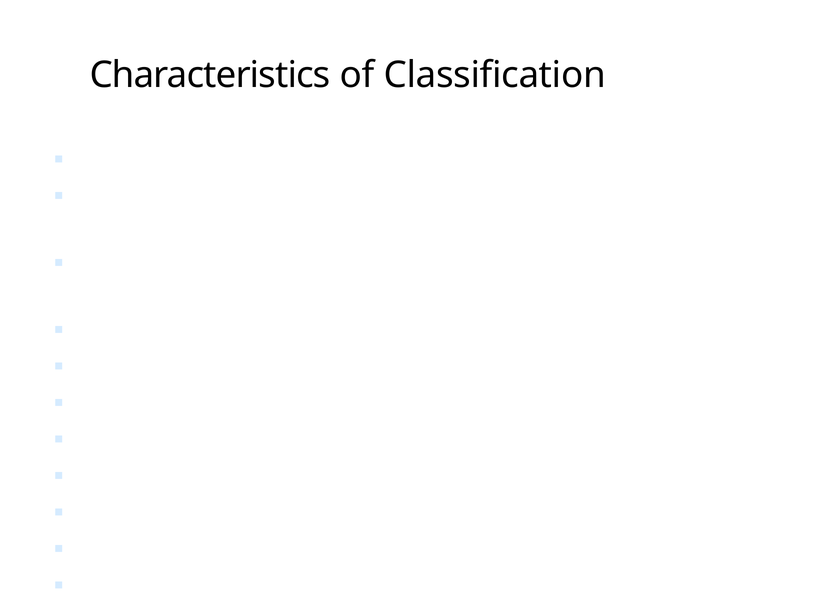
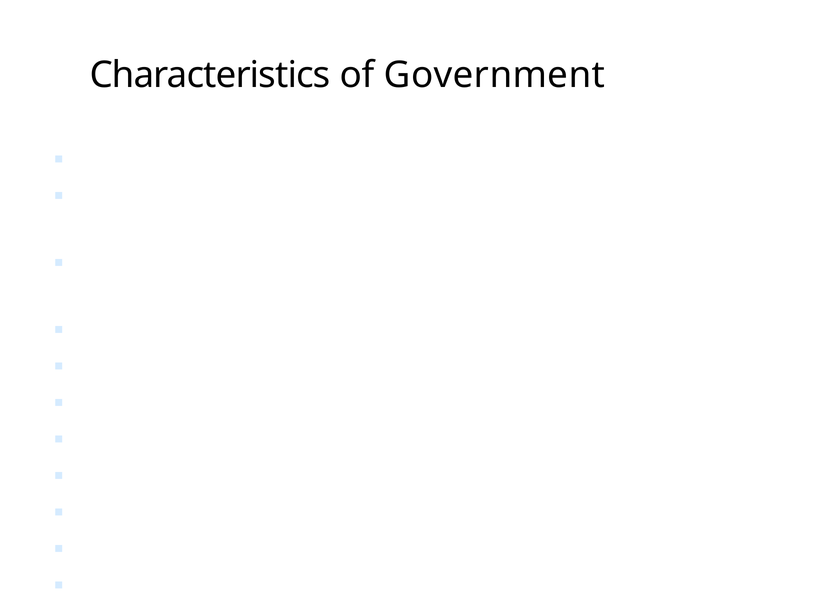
Classification: Classification -> Government
